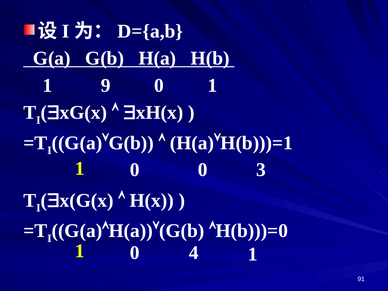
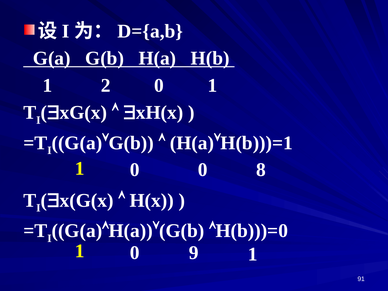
9: 9 -> 2
3: 3 -> 8
4: 4 -> 9
